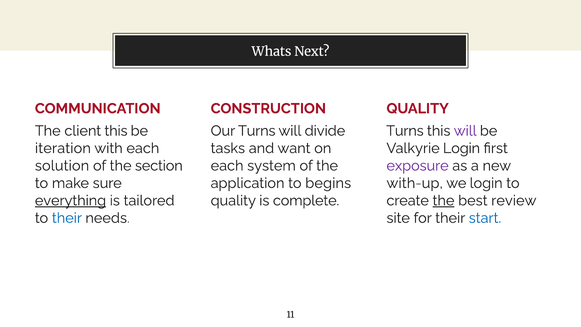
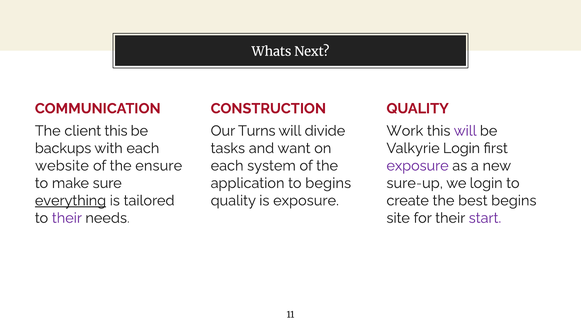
Turns at (405, 131): Turns -> Work
iteration: iteration -> backups
solution: solution -> website
section: section -> ensure
with-up: with-up -> sure-up
is complete: complete -> exposure
the at (443, 200) underline: present -> none
best review: review -> begins
their at (67, 218) colour: blue -> purple
start colour: blue -> purple
